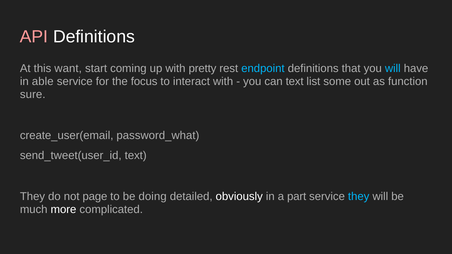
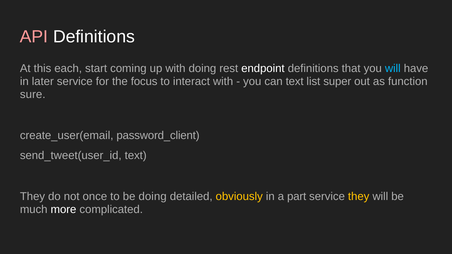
want: want -> each
with pretty: pretty -> doing
endpoint colour: light blue -> white
able: able -> later
some: some -> super
password_what: password_what -> password_client
page: page -> once
obviously colour: white -> yellow
they at (359, 197) colour: light blue -> yellow
